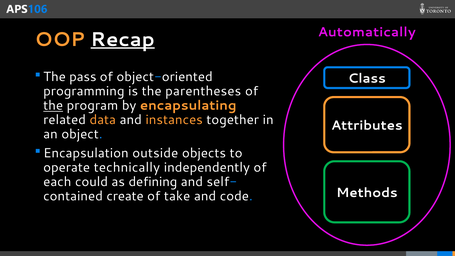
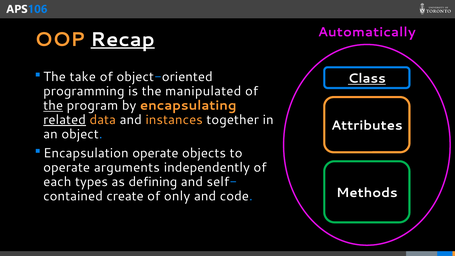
pass: pass -> take
Class underline: none -> present
parentheses: parentheses -> manipulated
related underline: none -> present
Encapsulation outside: outside -> operate
technically: technically -> arguments
could: could -> types
take: take -> only
